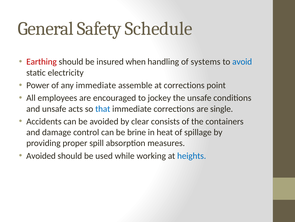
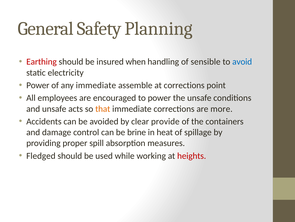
Schedule: Schedule -> Planning
systems: systems -> sensible
to jockey: jockey -> power
that colour: blue -> orange
single: single -> more
consists: consists -> provide
Avoided at (41, 155): Avoided -> Fledged
heights colour: blue -> red
